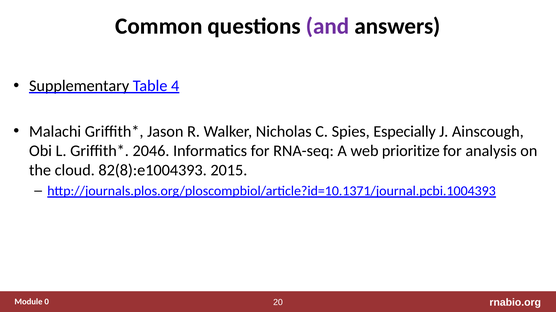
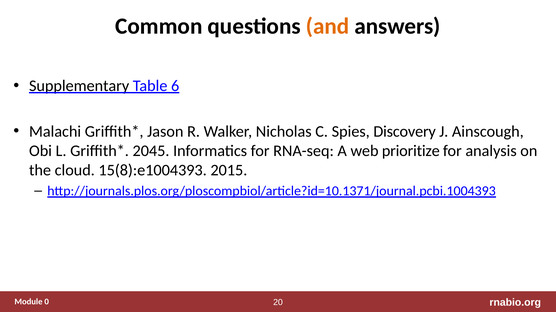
and colour: purple -> orange
4: 4 -> 6
Especially: Especially -> Discovery
2046: 2046 -> 2045
82(8):e1004393: 82(8):e1004393 -> 15(8):e1004393
